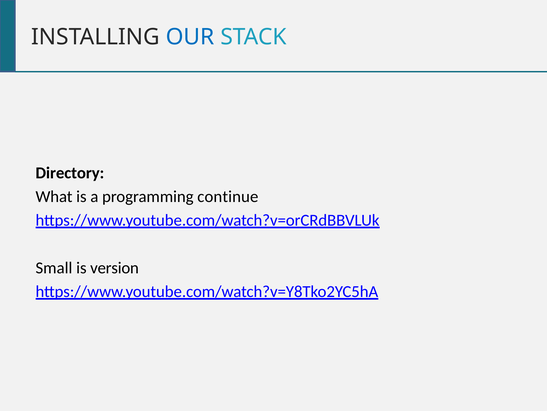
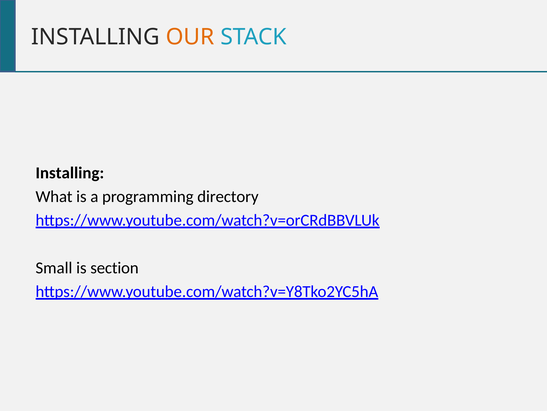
OUR colour: blue -> orange
Directory at (70, 173): Directory -> Installing
continue: continue -> directory
version: version -> section
